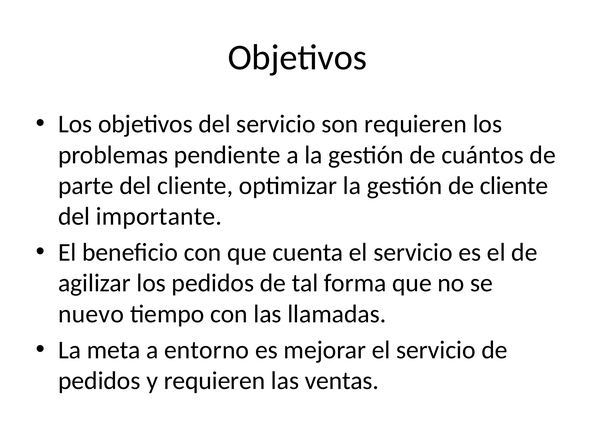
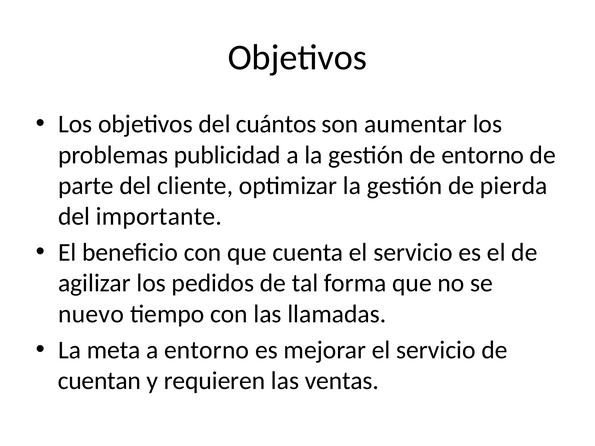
del servicio: servicio -> cuántos
son requieren: requieren -> aumentar
pendiente: pendiente -> publicidad
de cuántos: cuántos -> entorno
de cliente: cliente -> pierda
pedidos at (99, 381): pedidos -> cuentan
